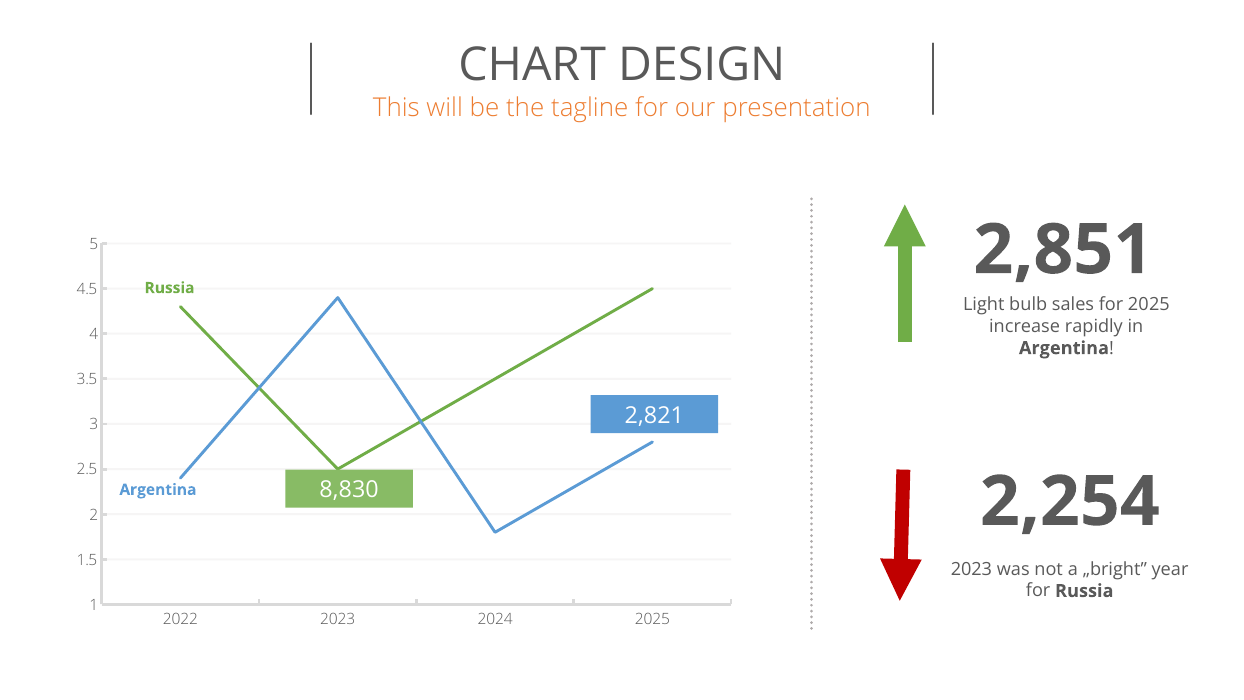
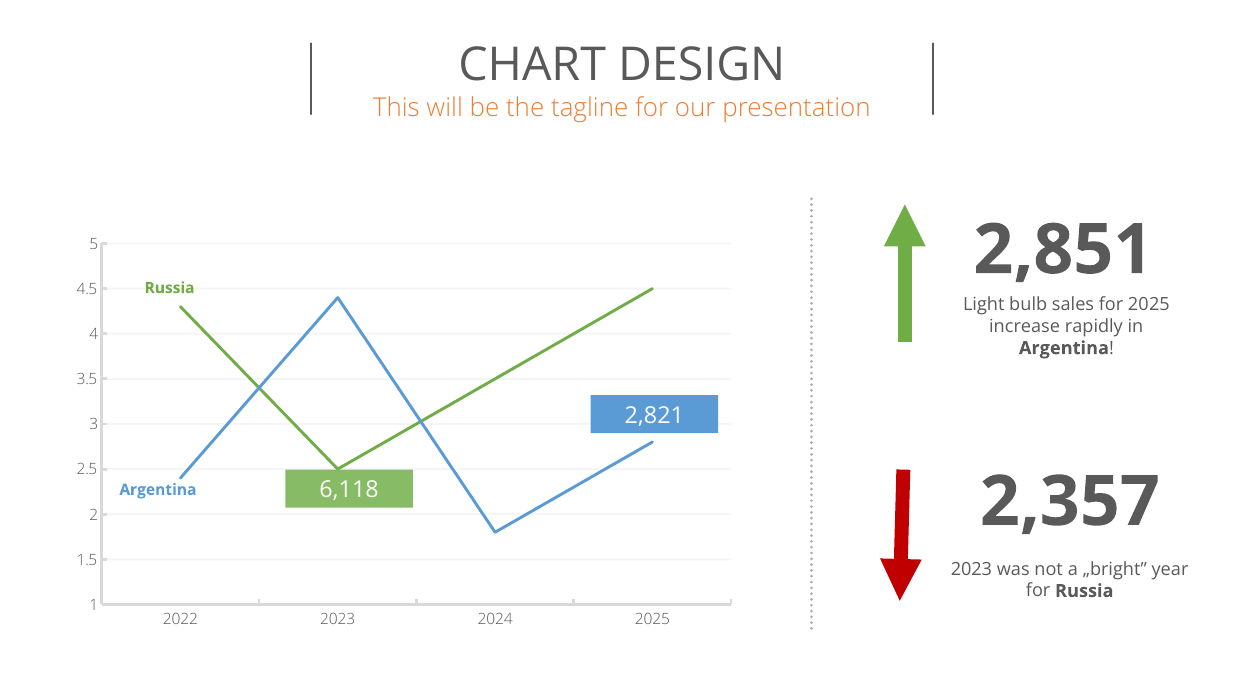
2,254: 2,254 -> 2,357
8,830: 8,830 -> 6,118
